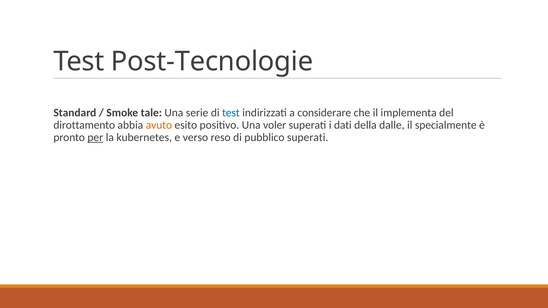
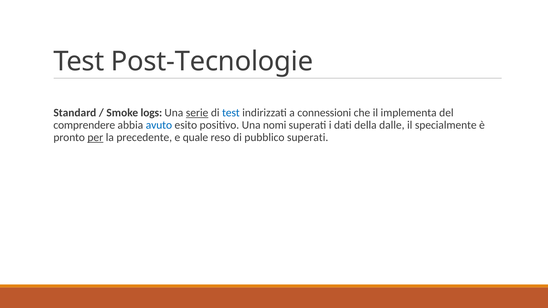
tale: tale -> logs
serie underline: none -> present
considerare: considerare -> connessioni
dirottamento: dirottamento -> comprendere
avuto colour: orange -> blue
voler: voler -> nomi
kubernetes: kubernetes -> precedente
verso: verso -> quale
